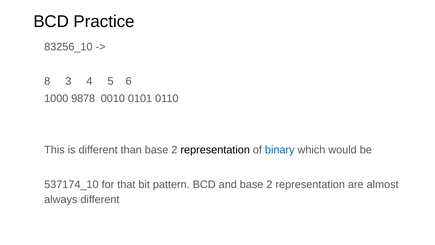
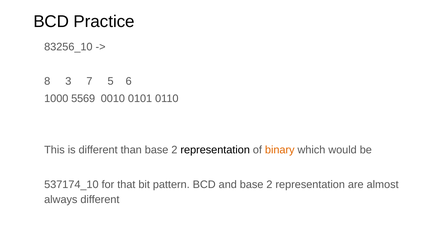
4: 4 -> 7
9878: 9878 -> 5569
binary colour: blue -> orange
